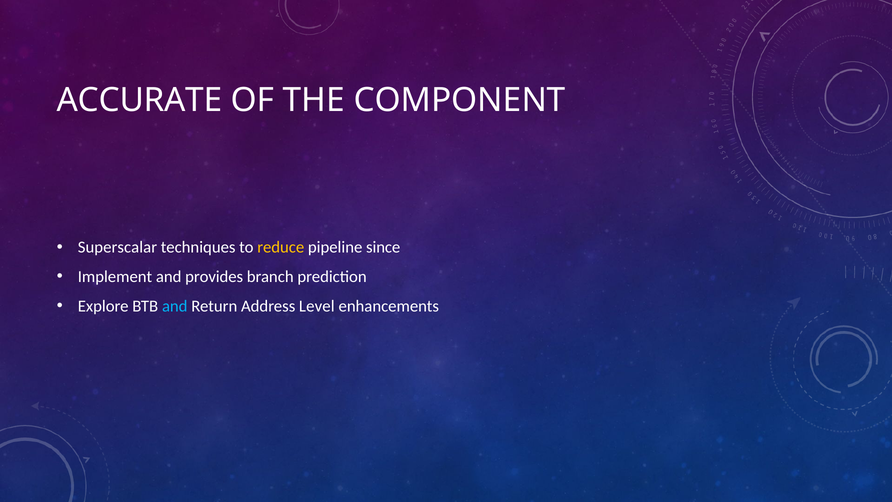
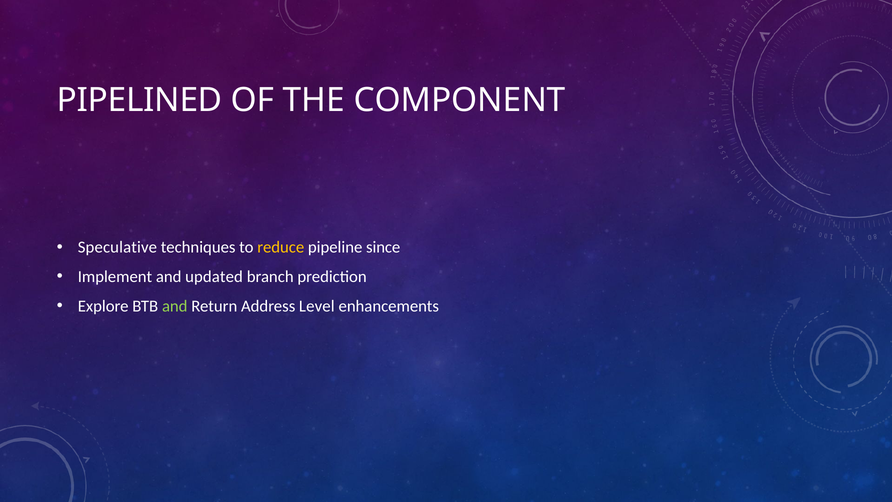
ACCURATE: ACCURATE -> PIPELINED
Superscalar: Superscalar -> Speculative
provides: provides -> updated
and at (175, 306) colour: light blue -> light green
